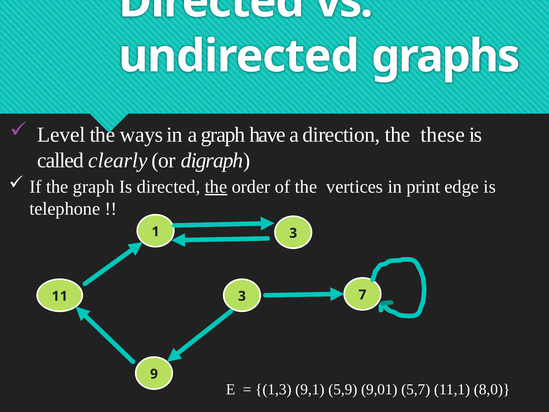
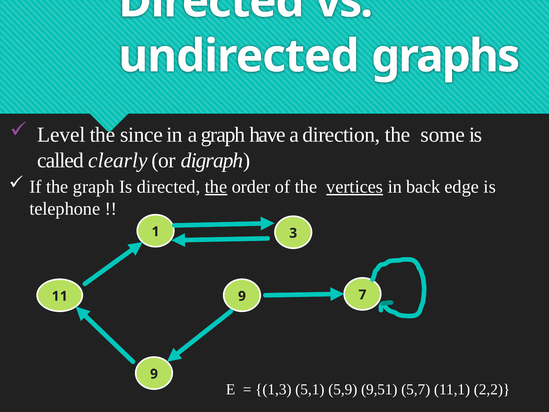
ways: ways -> since
these: these -> some
vertices underline: none -> present
print: print -> back
11 3: 3 -> 9
9,1: 9,1 -> 5,1
9,01: 9,01 -> 9,51
8,0: 8,0 -> 2,2
